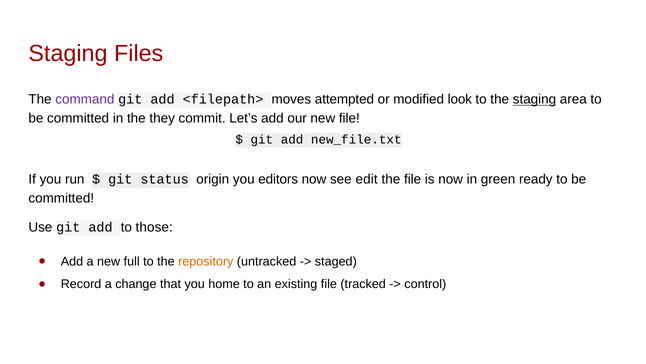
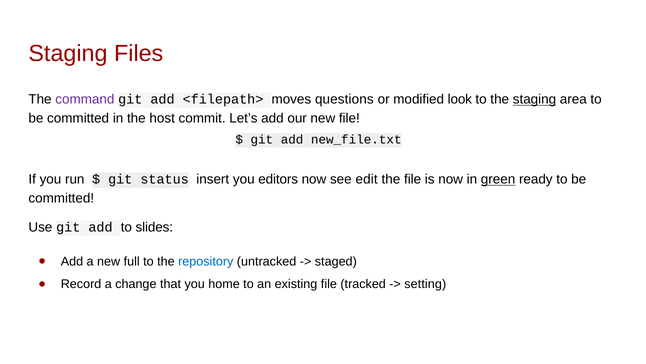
attempted: attempted -> questions
they: they -> host
origin: origin -> insert
green underline: none -> present
those: those -> slides
repository colour: orange -> blue
control: control -> setting
